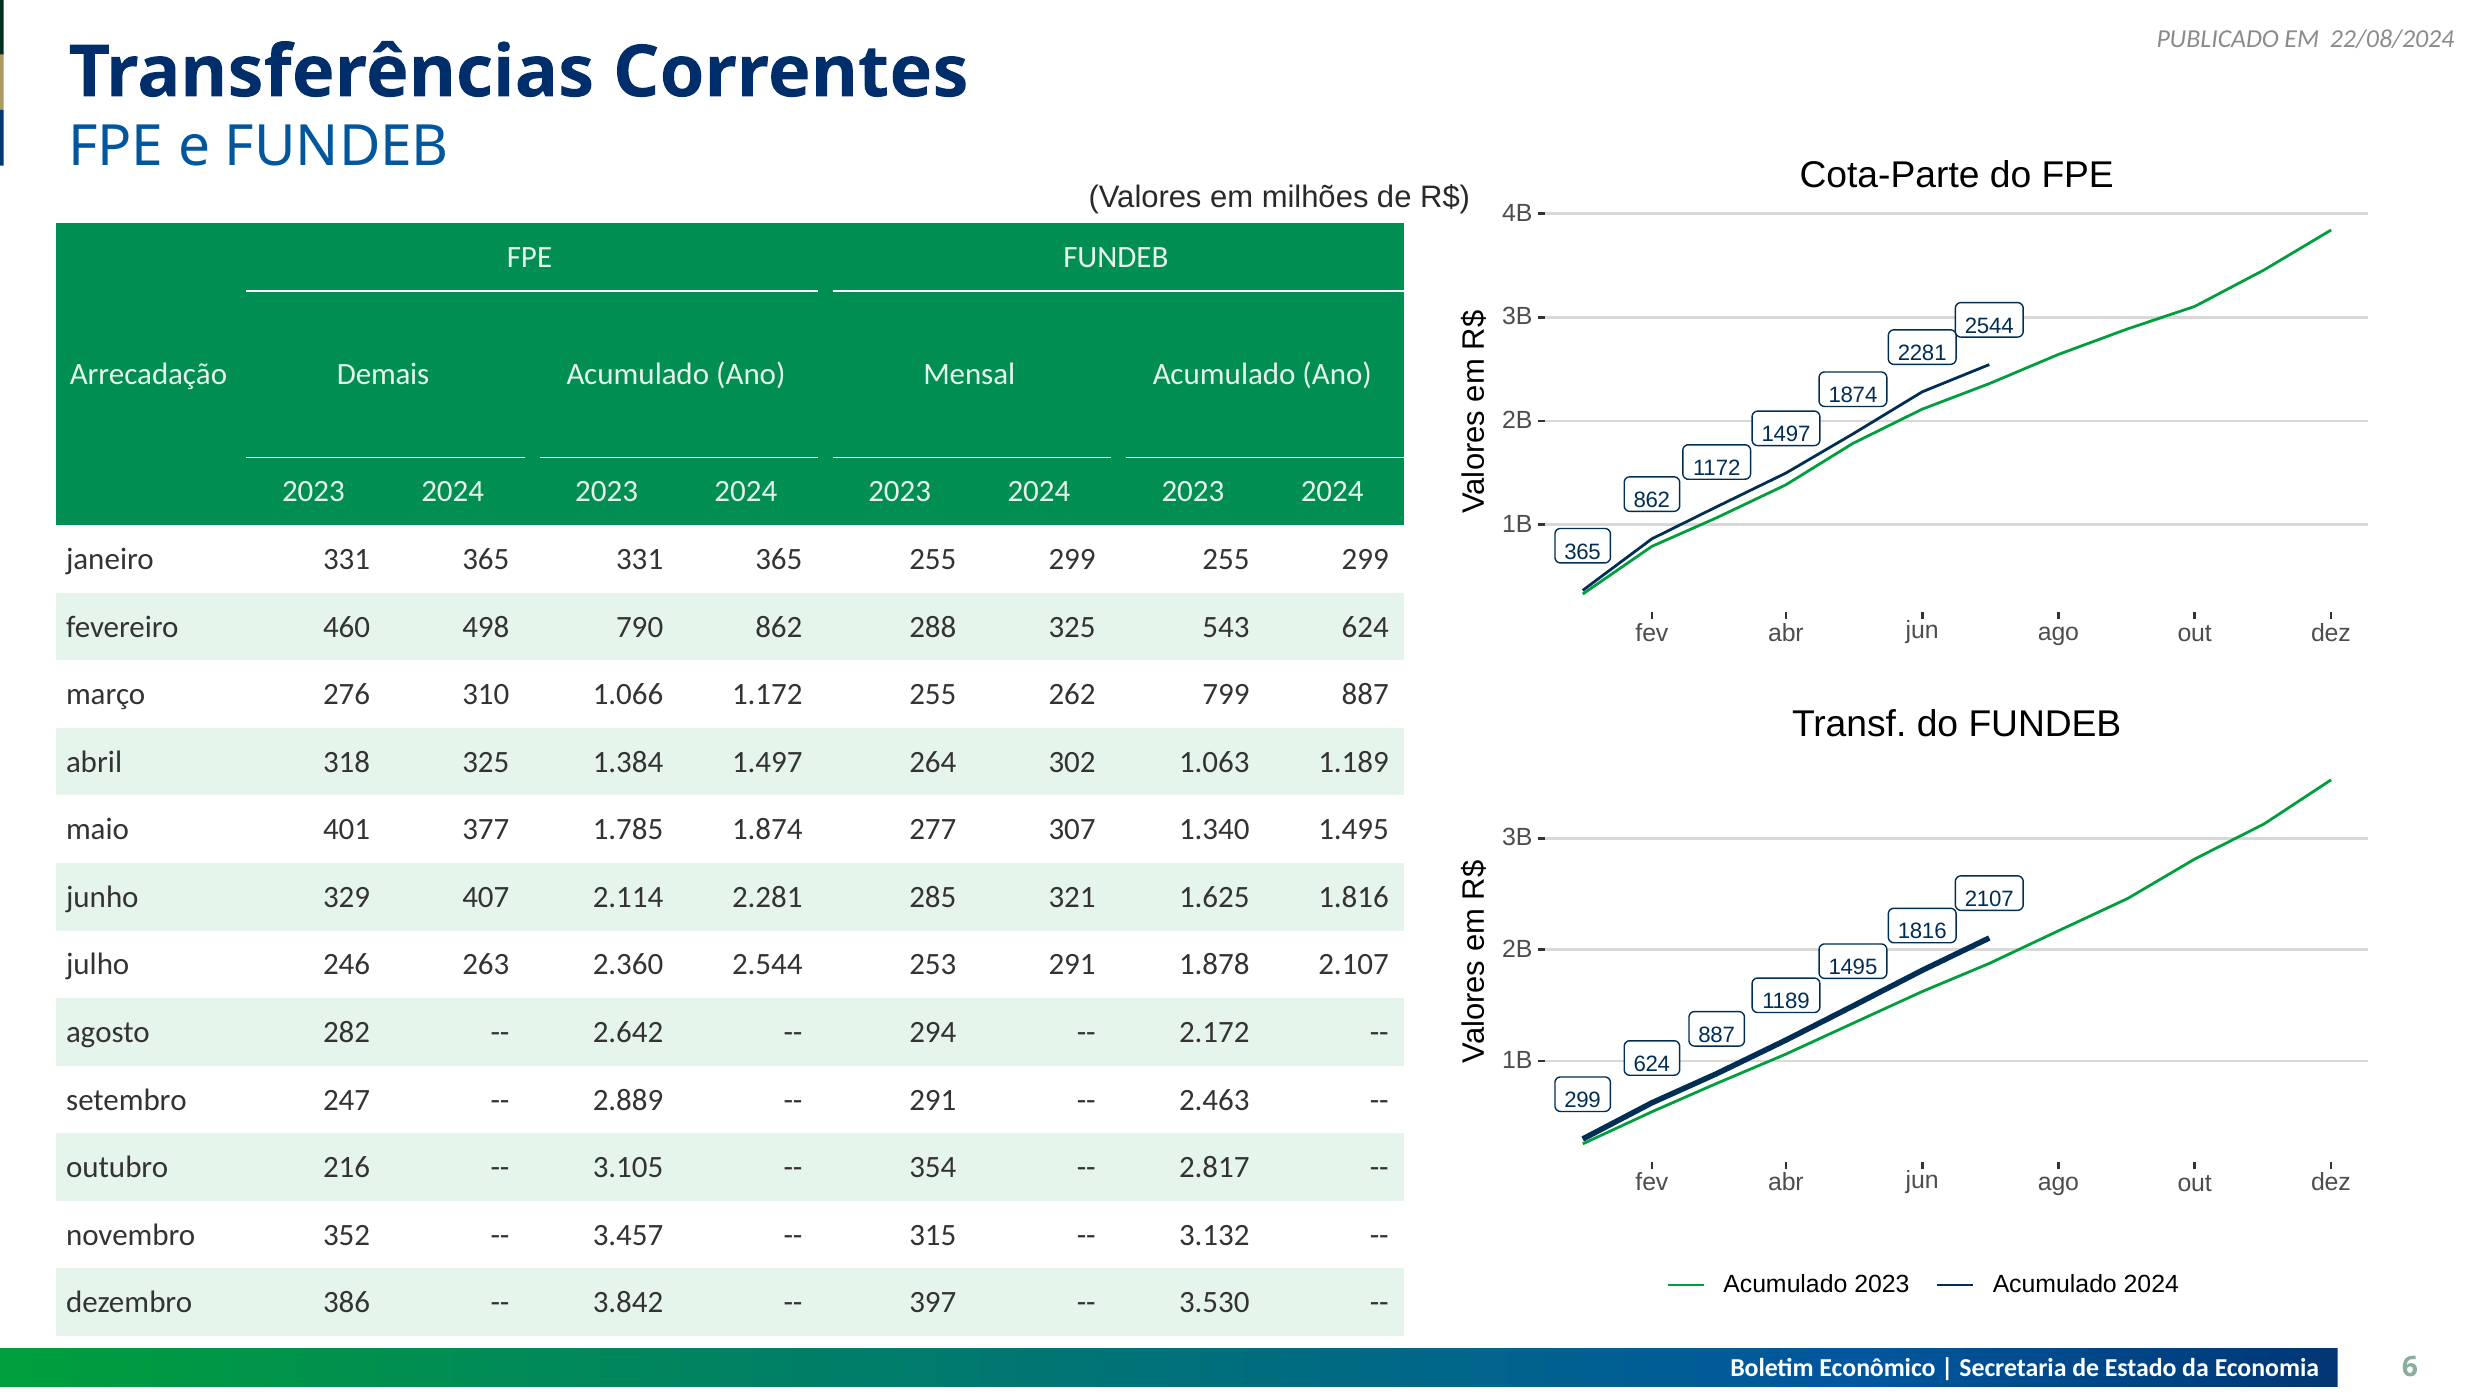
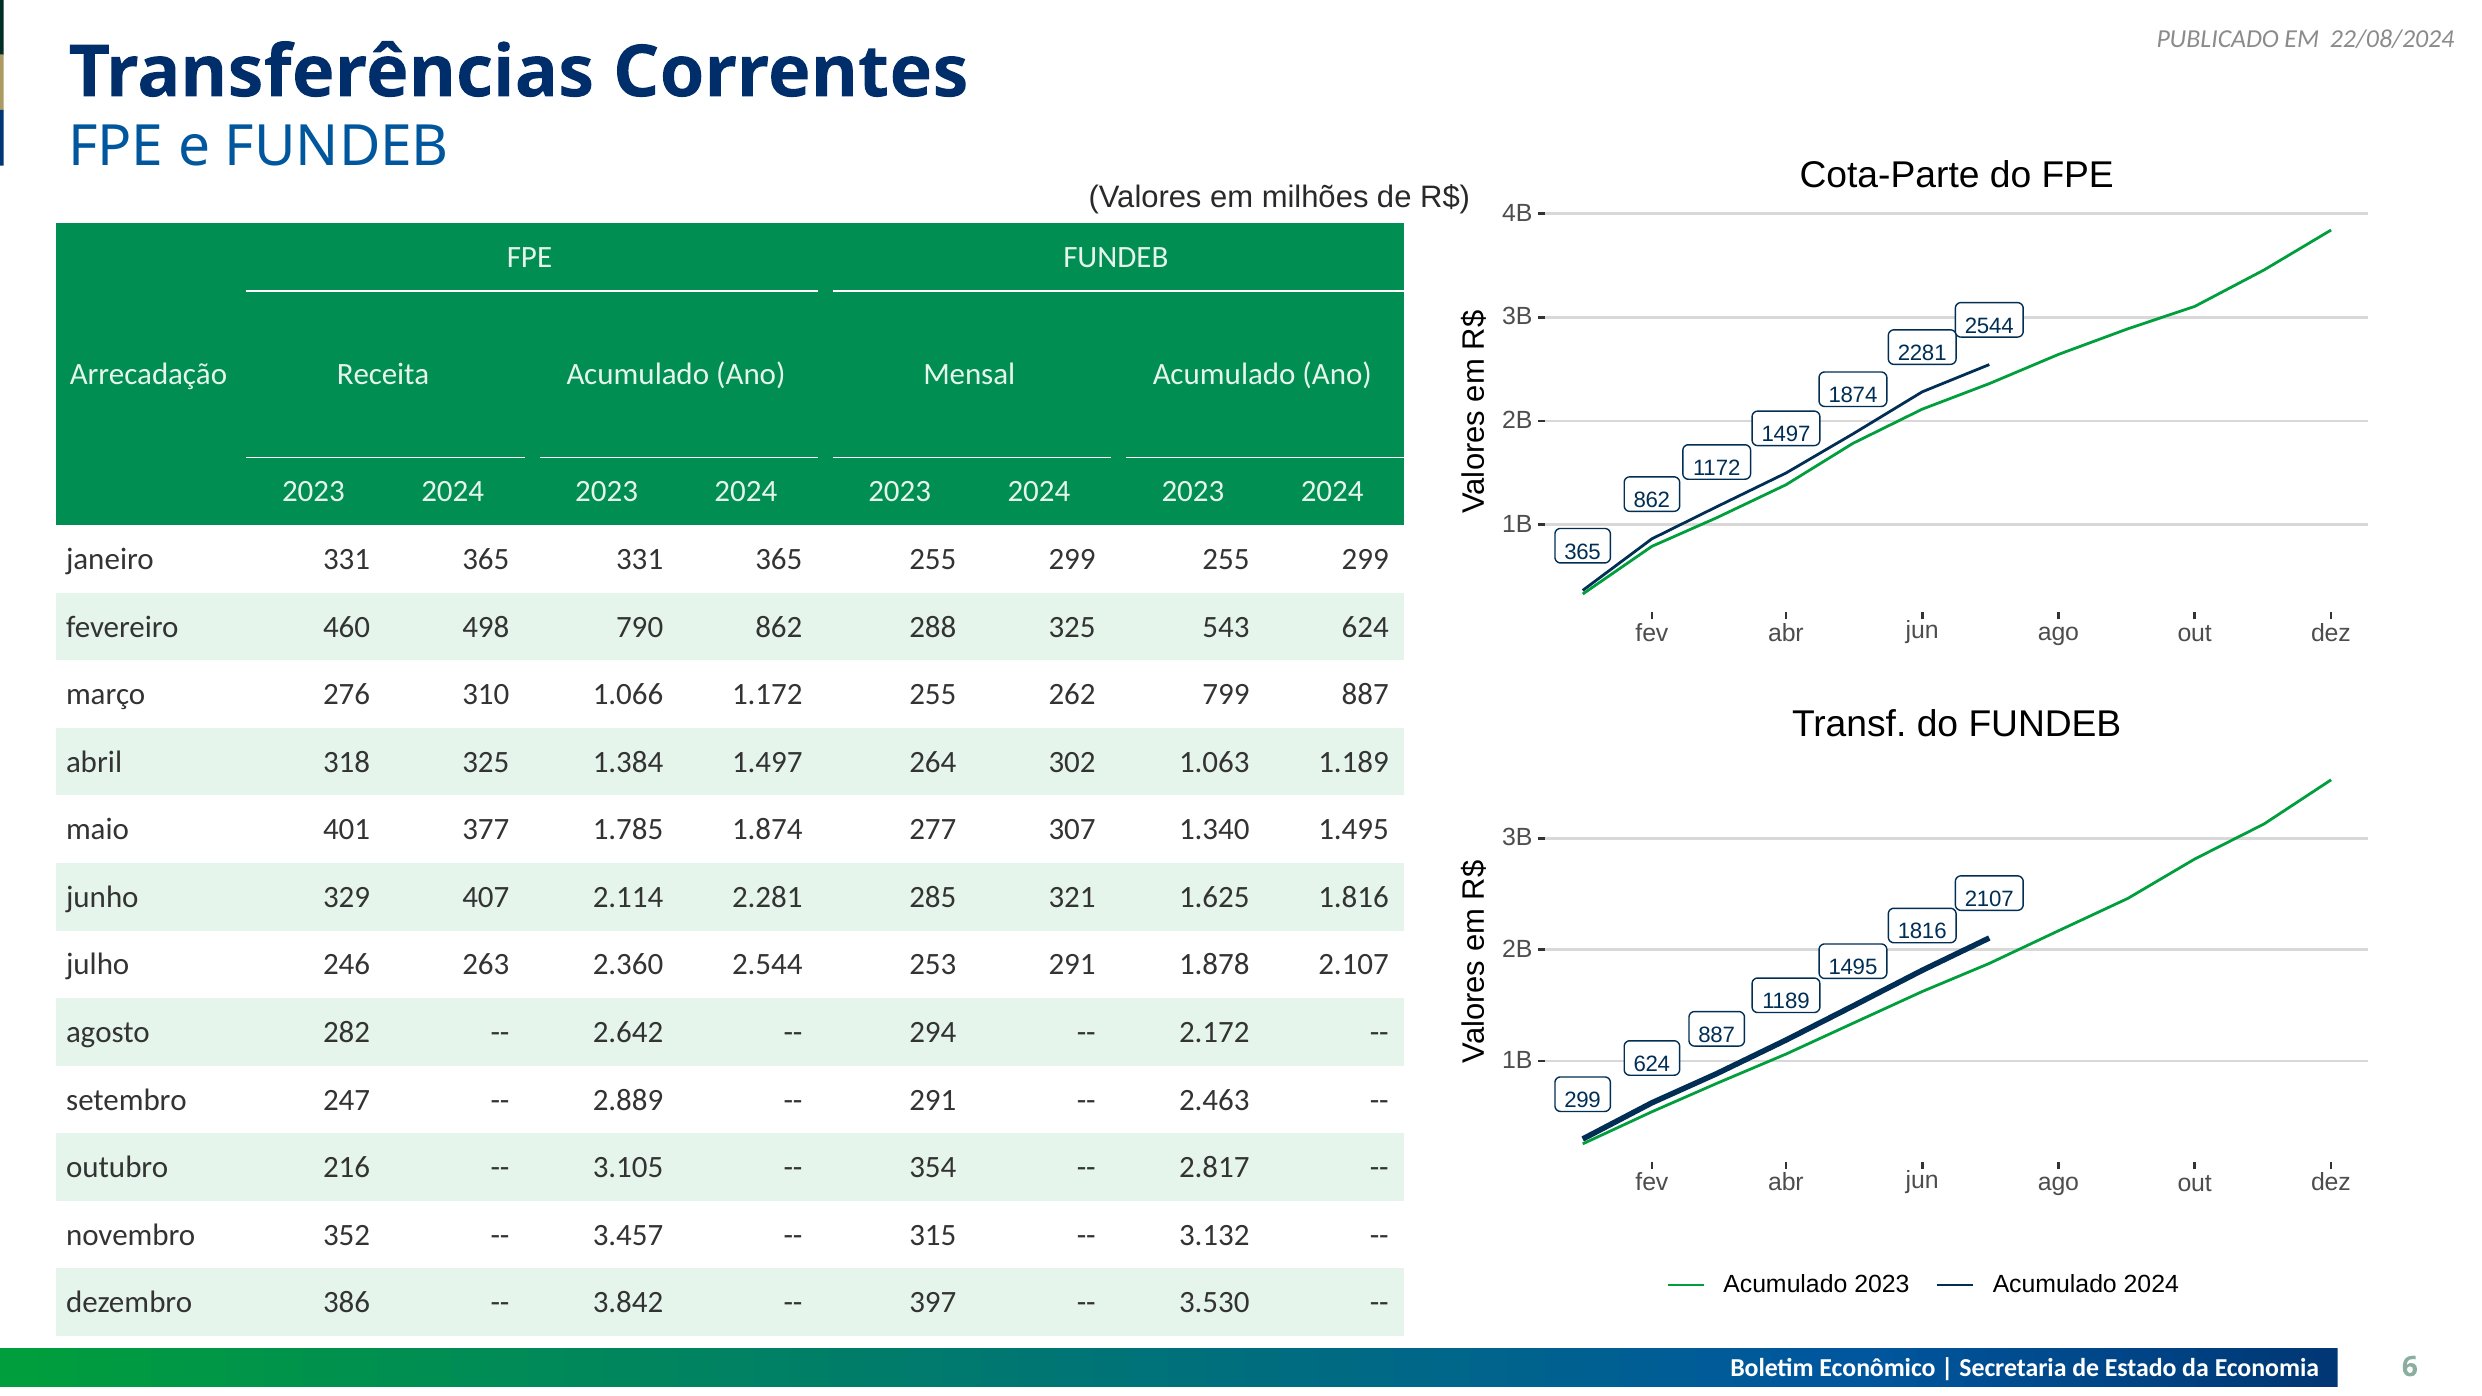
Demais: Demais -> Receita
